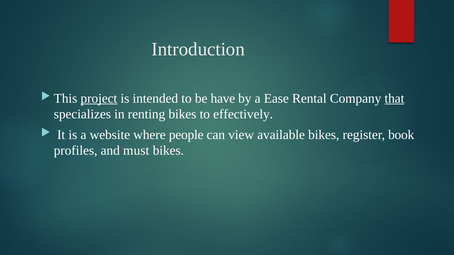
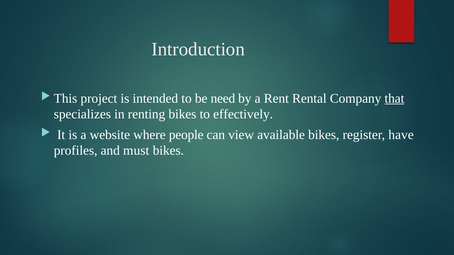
project underline: present -> none
have: have -> need
Ease: Ease -> Rent
book: book -> have
